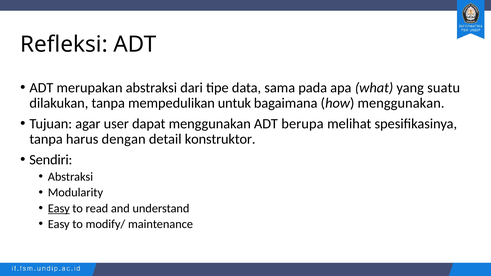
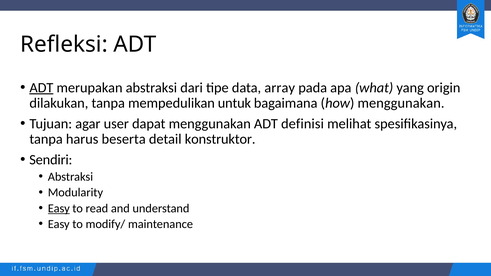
ADT at (41, 88) underline: none -> present
sama: sama -> array
suatu: suatu -> origin
berupa: berupa -> definisi
dengan: dengan -> beserta
